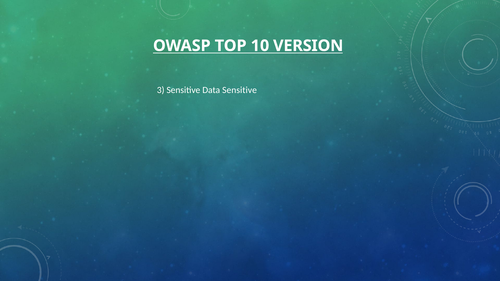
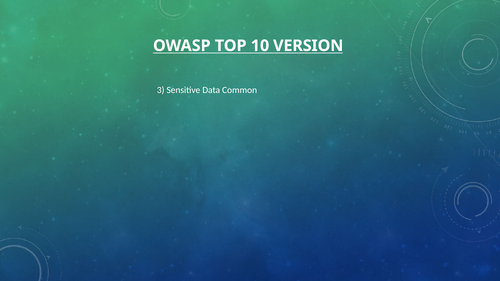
Data Sensitive: Sensitive -> Common
